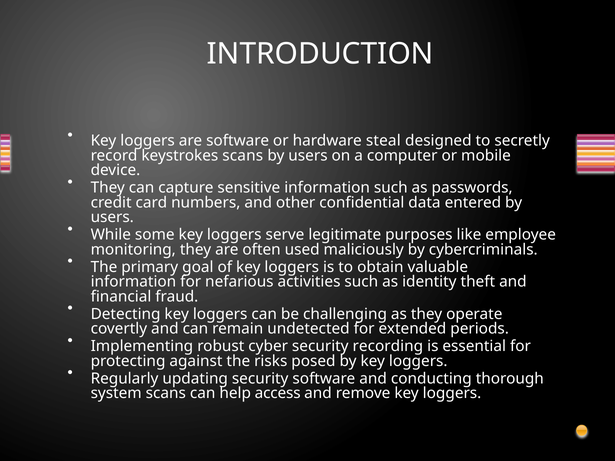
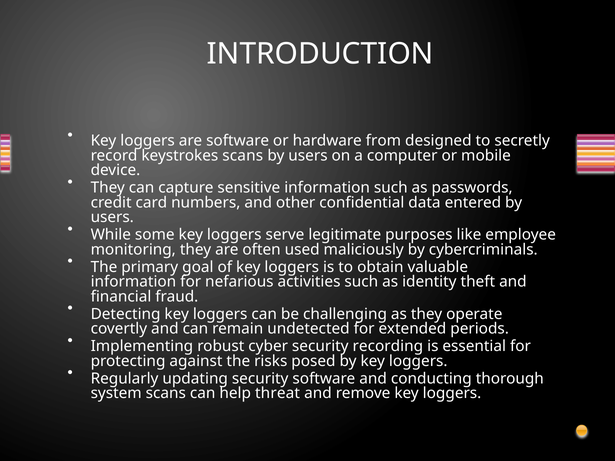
steal: steal -> from
access: access -> threat
